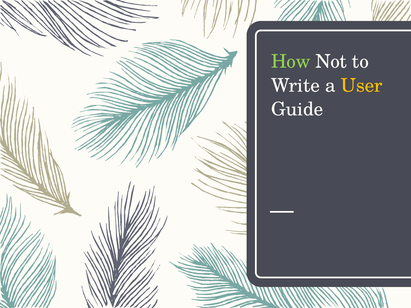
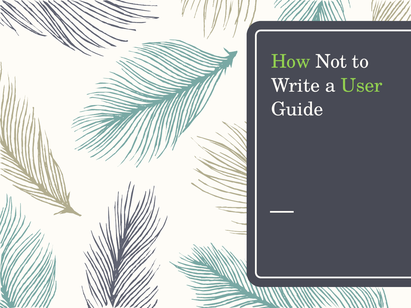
User colour: yellow -> light green
